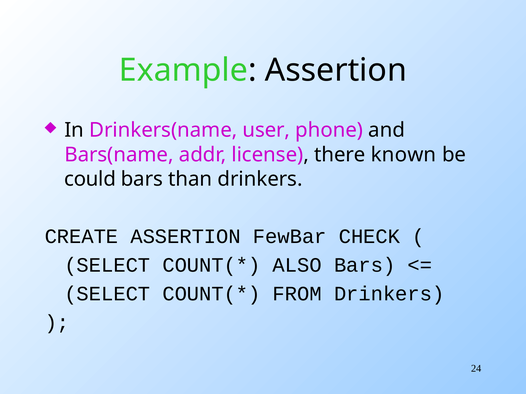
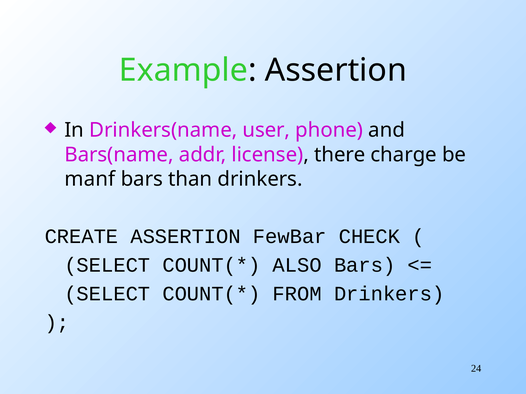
known: known -> charge
could: could -> manf
